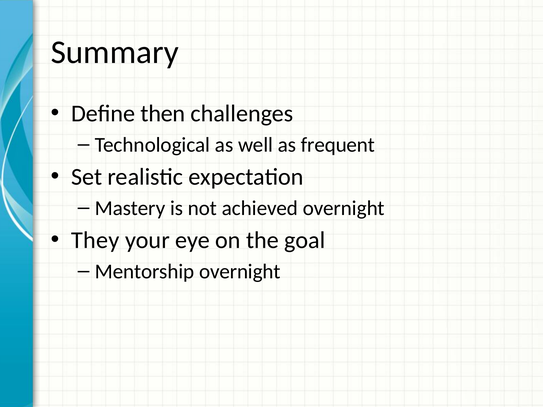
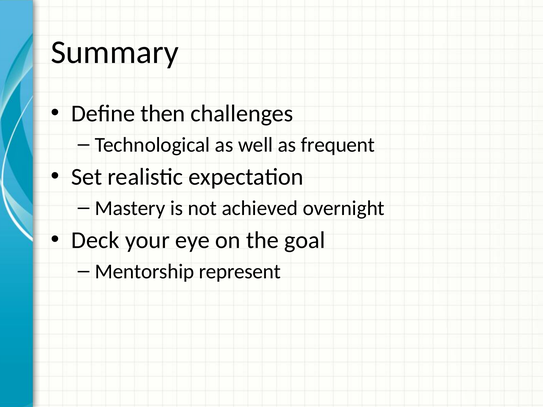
They: They -> Deck
Mentorship overnight: overnight -> represent
